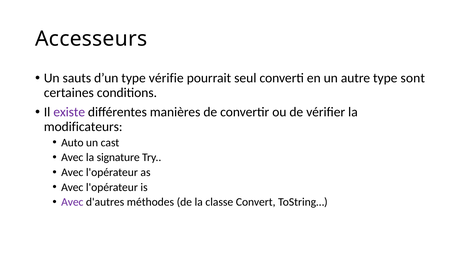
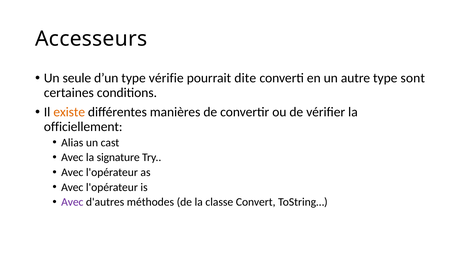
sauts: sauts -> seule
seul: seul -> dite
existe colour: purple -> orange
modificateurs: modificateurs -> officiellement
Auto: Auto -> Alias
